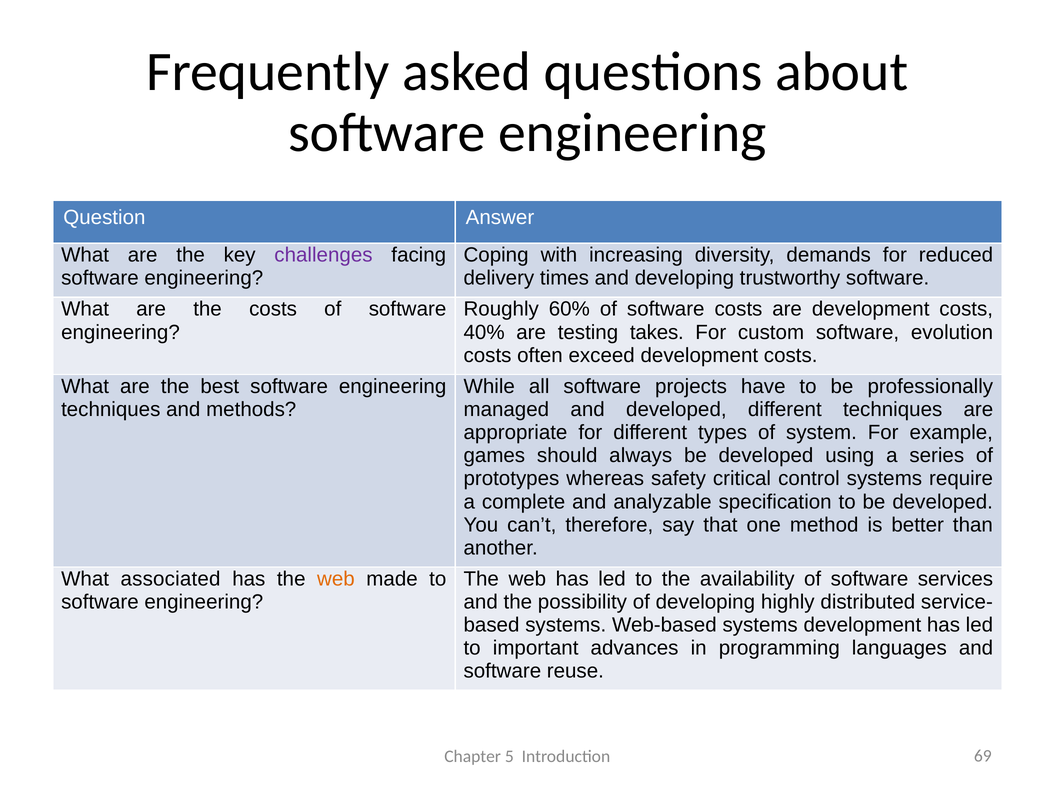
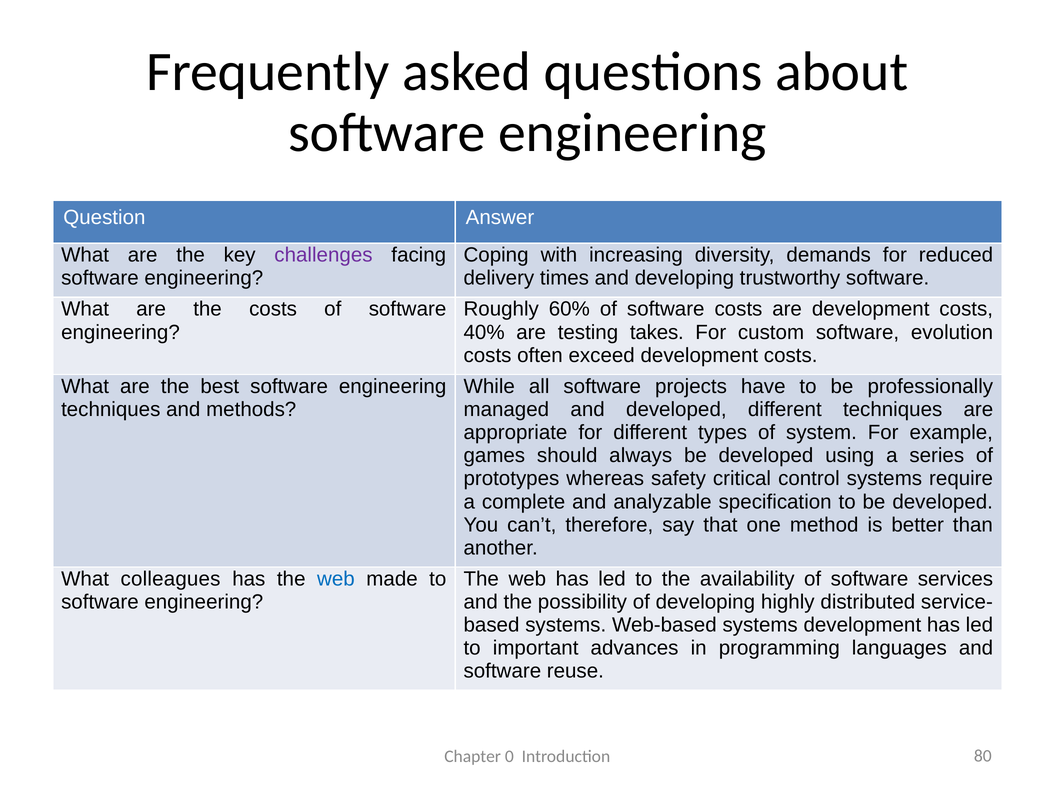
associated: associated -> colleagues
web at (336, 578) colour: orange -> blue
5: 5 -> 0
69: 69 -> 80
